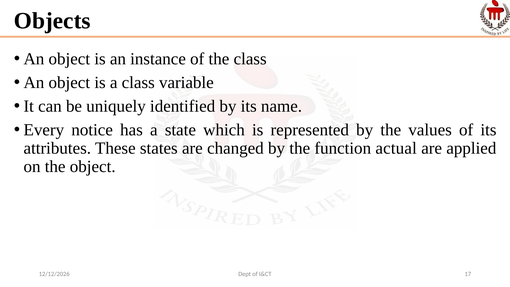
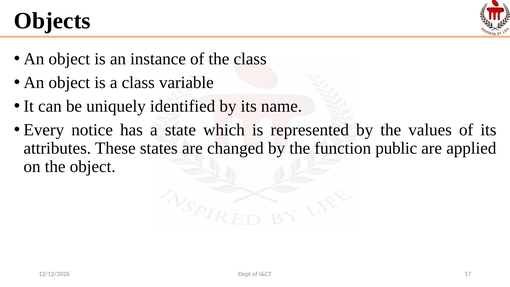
actual: actual -> public
